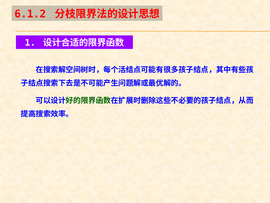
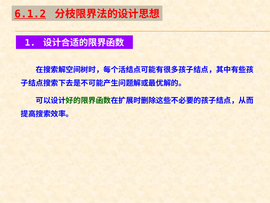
6.1.2 underline: none -> present
